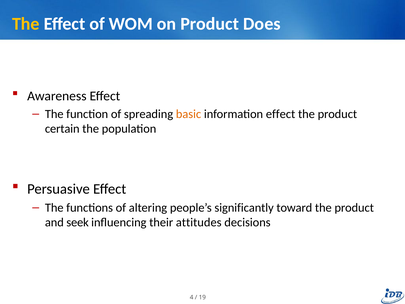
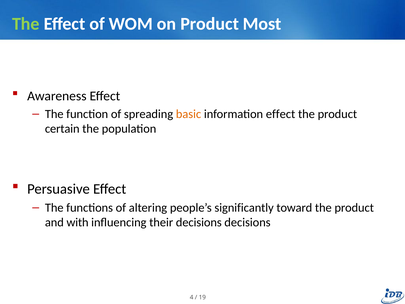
The at (26, 24) colour: yellow -> light green
Does: Does -> Most
seek: seek -> with
their attitudes: attitudes -> decisions
